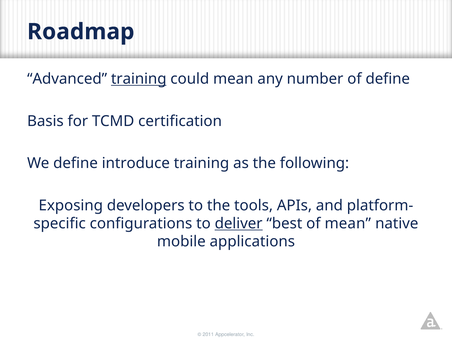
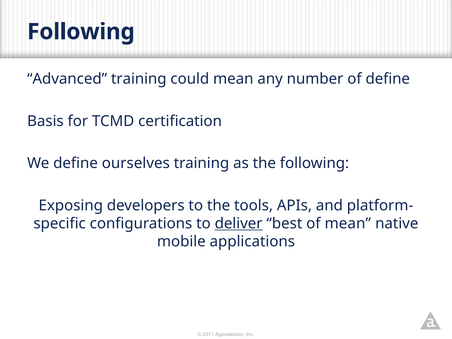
Roadmap at (81, 32): Roadmap -> Following
training at (139, 79) underline: present -> none
introduce: introduce -> ourselves
